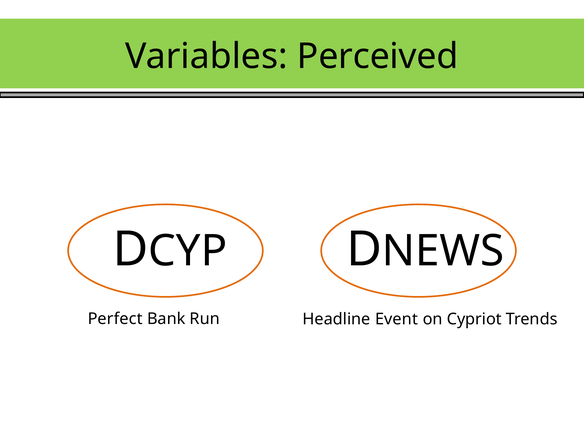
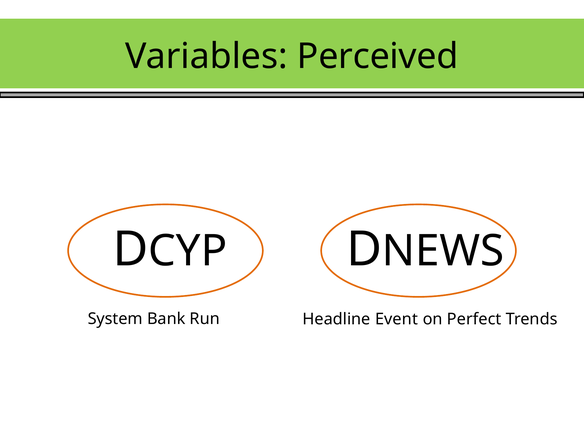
Perfect: Perfect -> System
Cypriot: Cypriot -> Perfect
